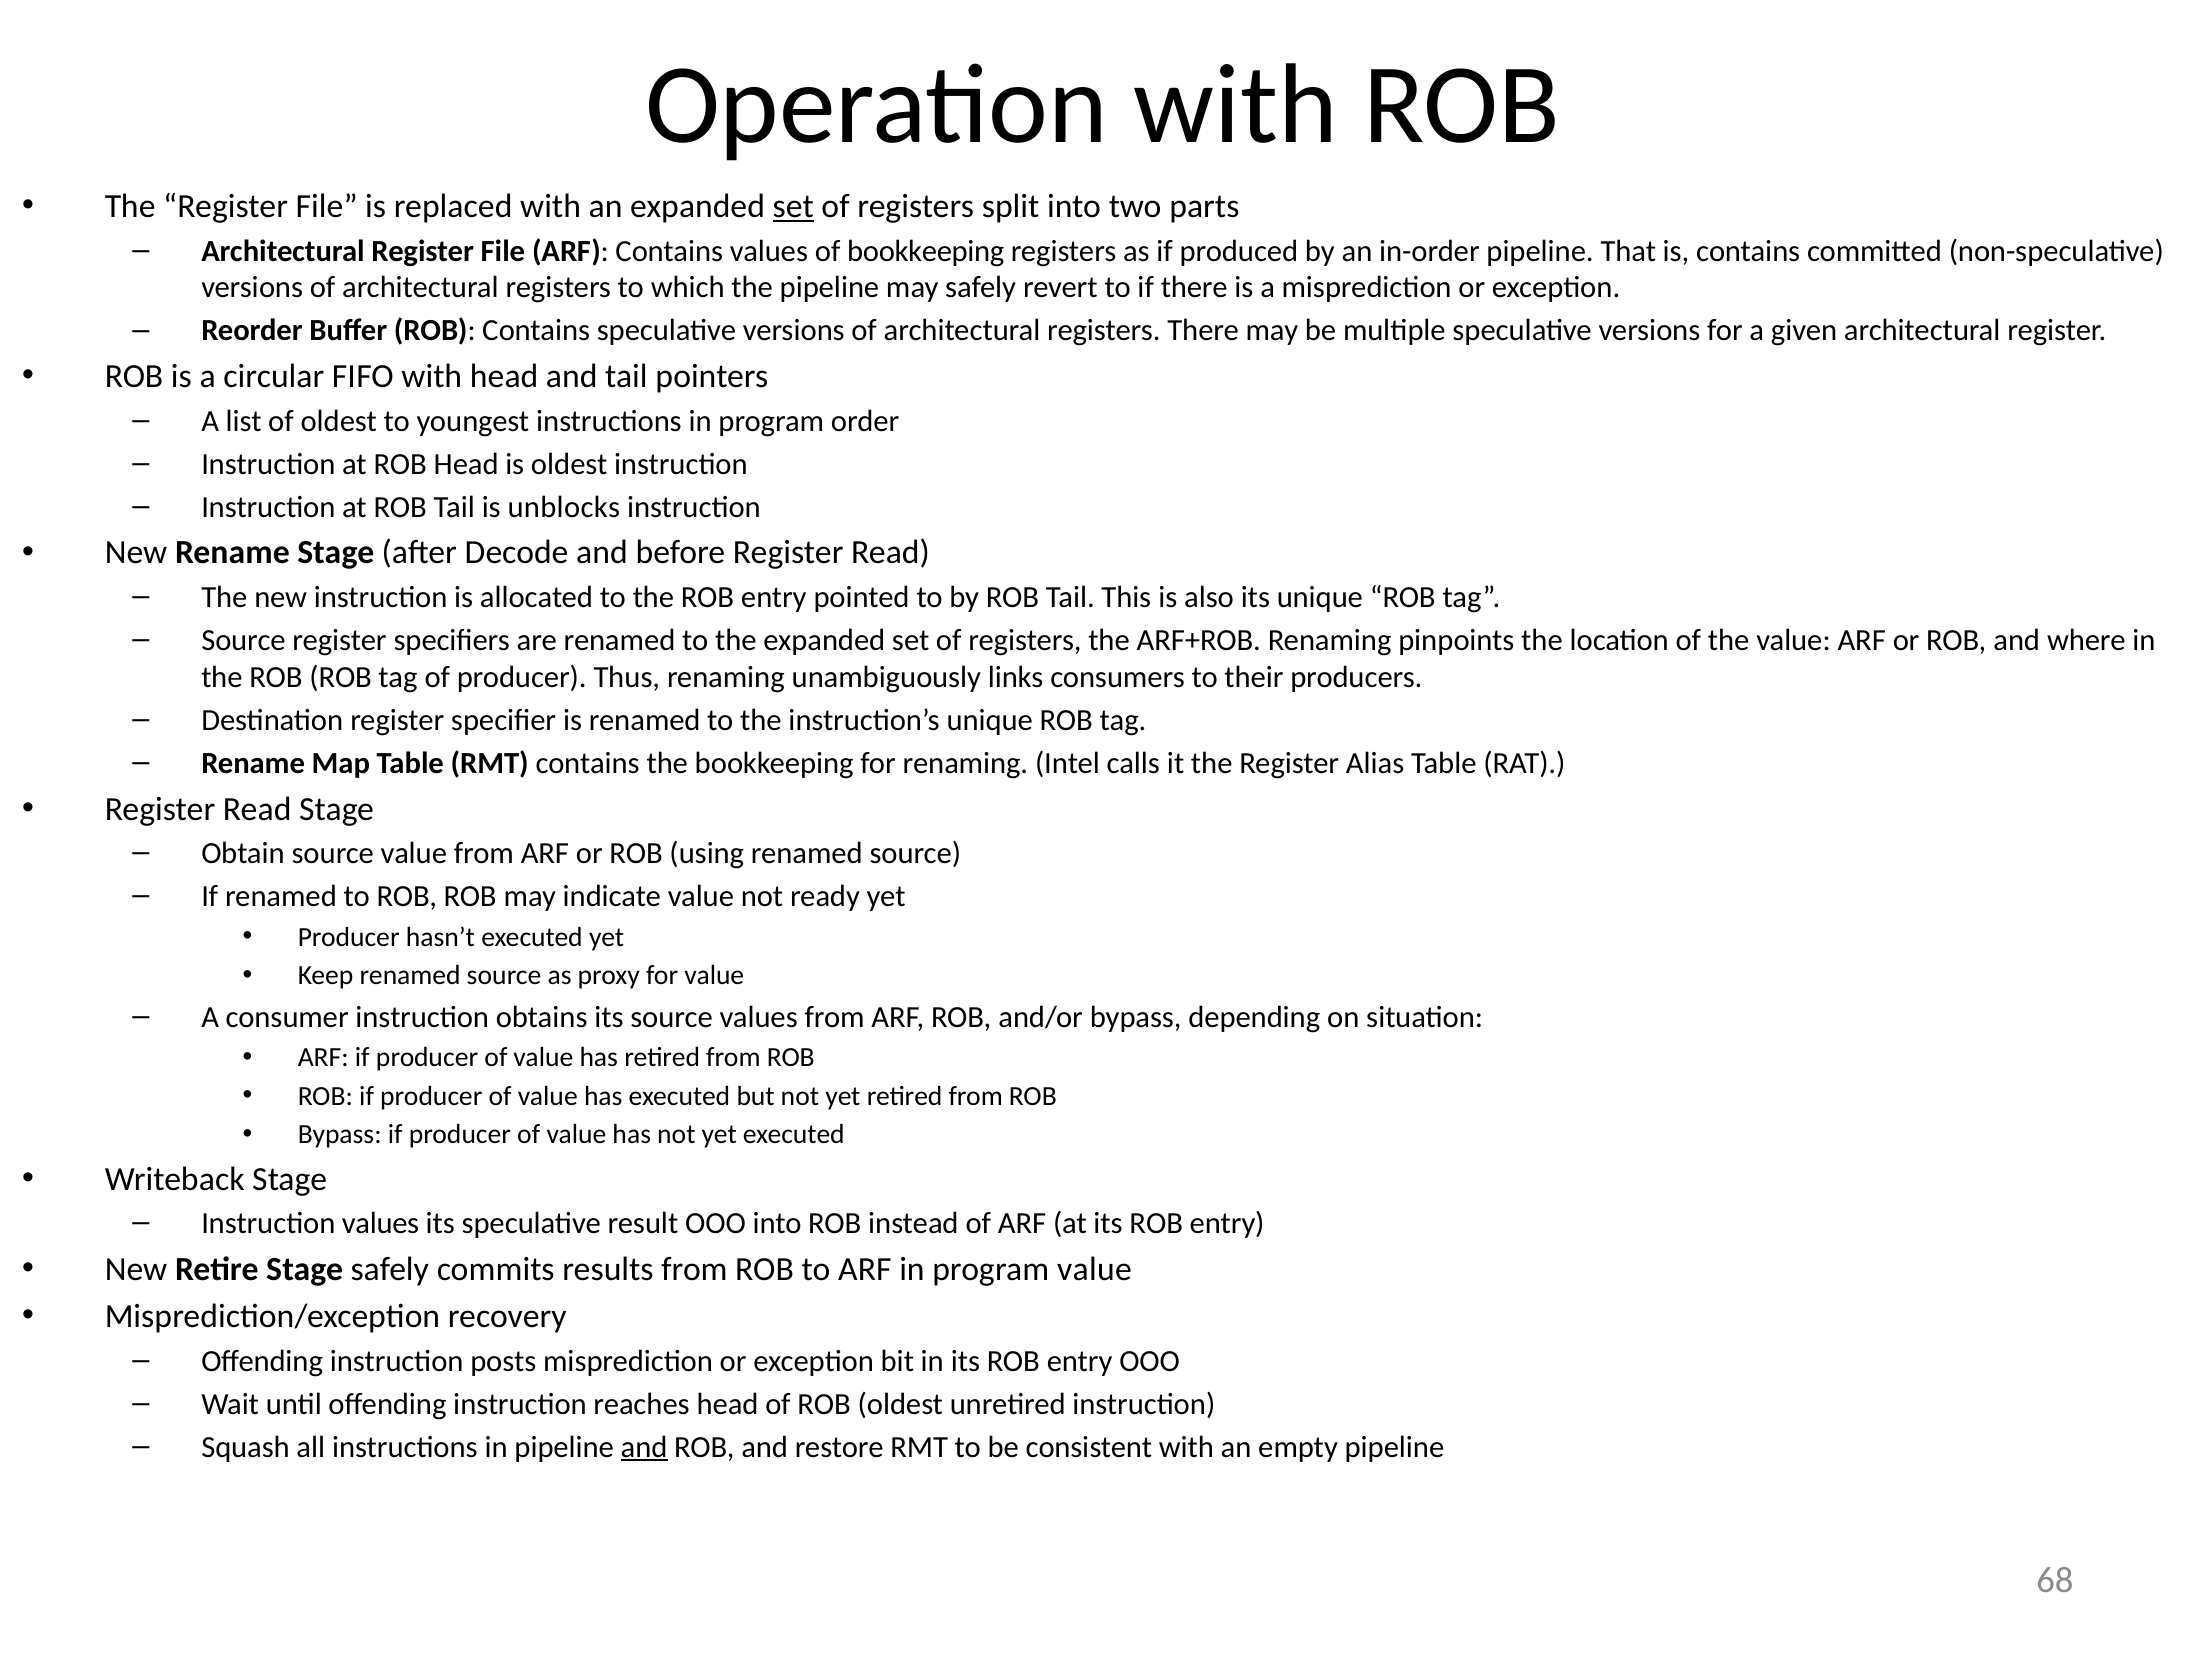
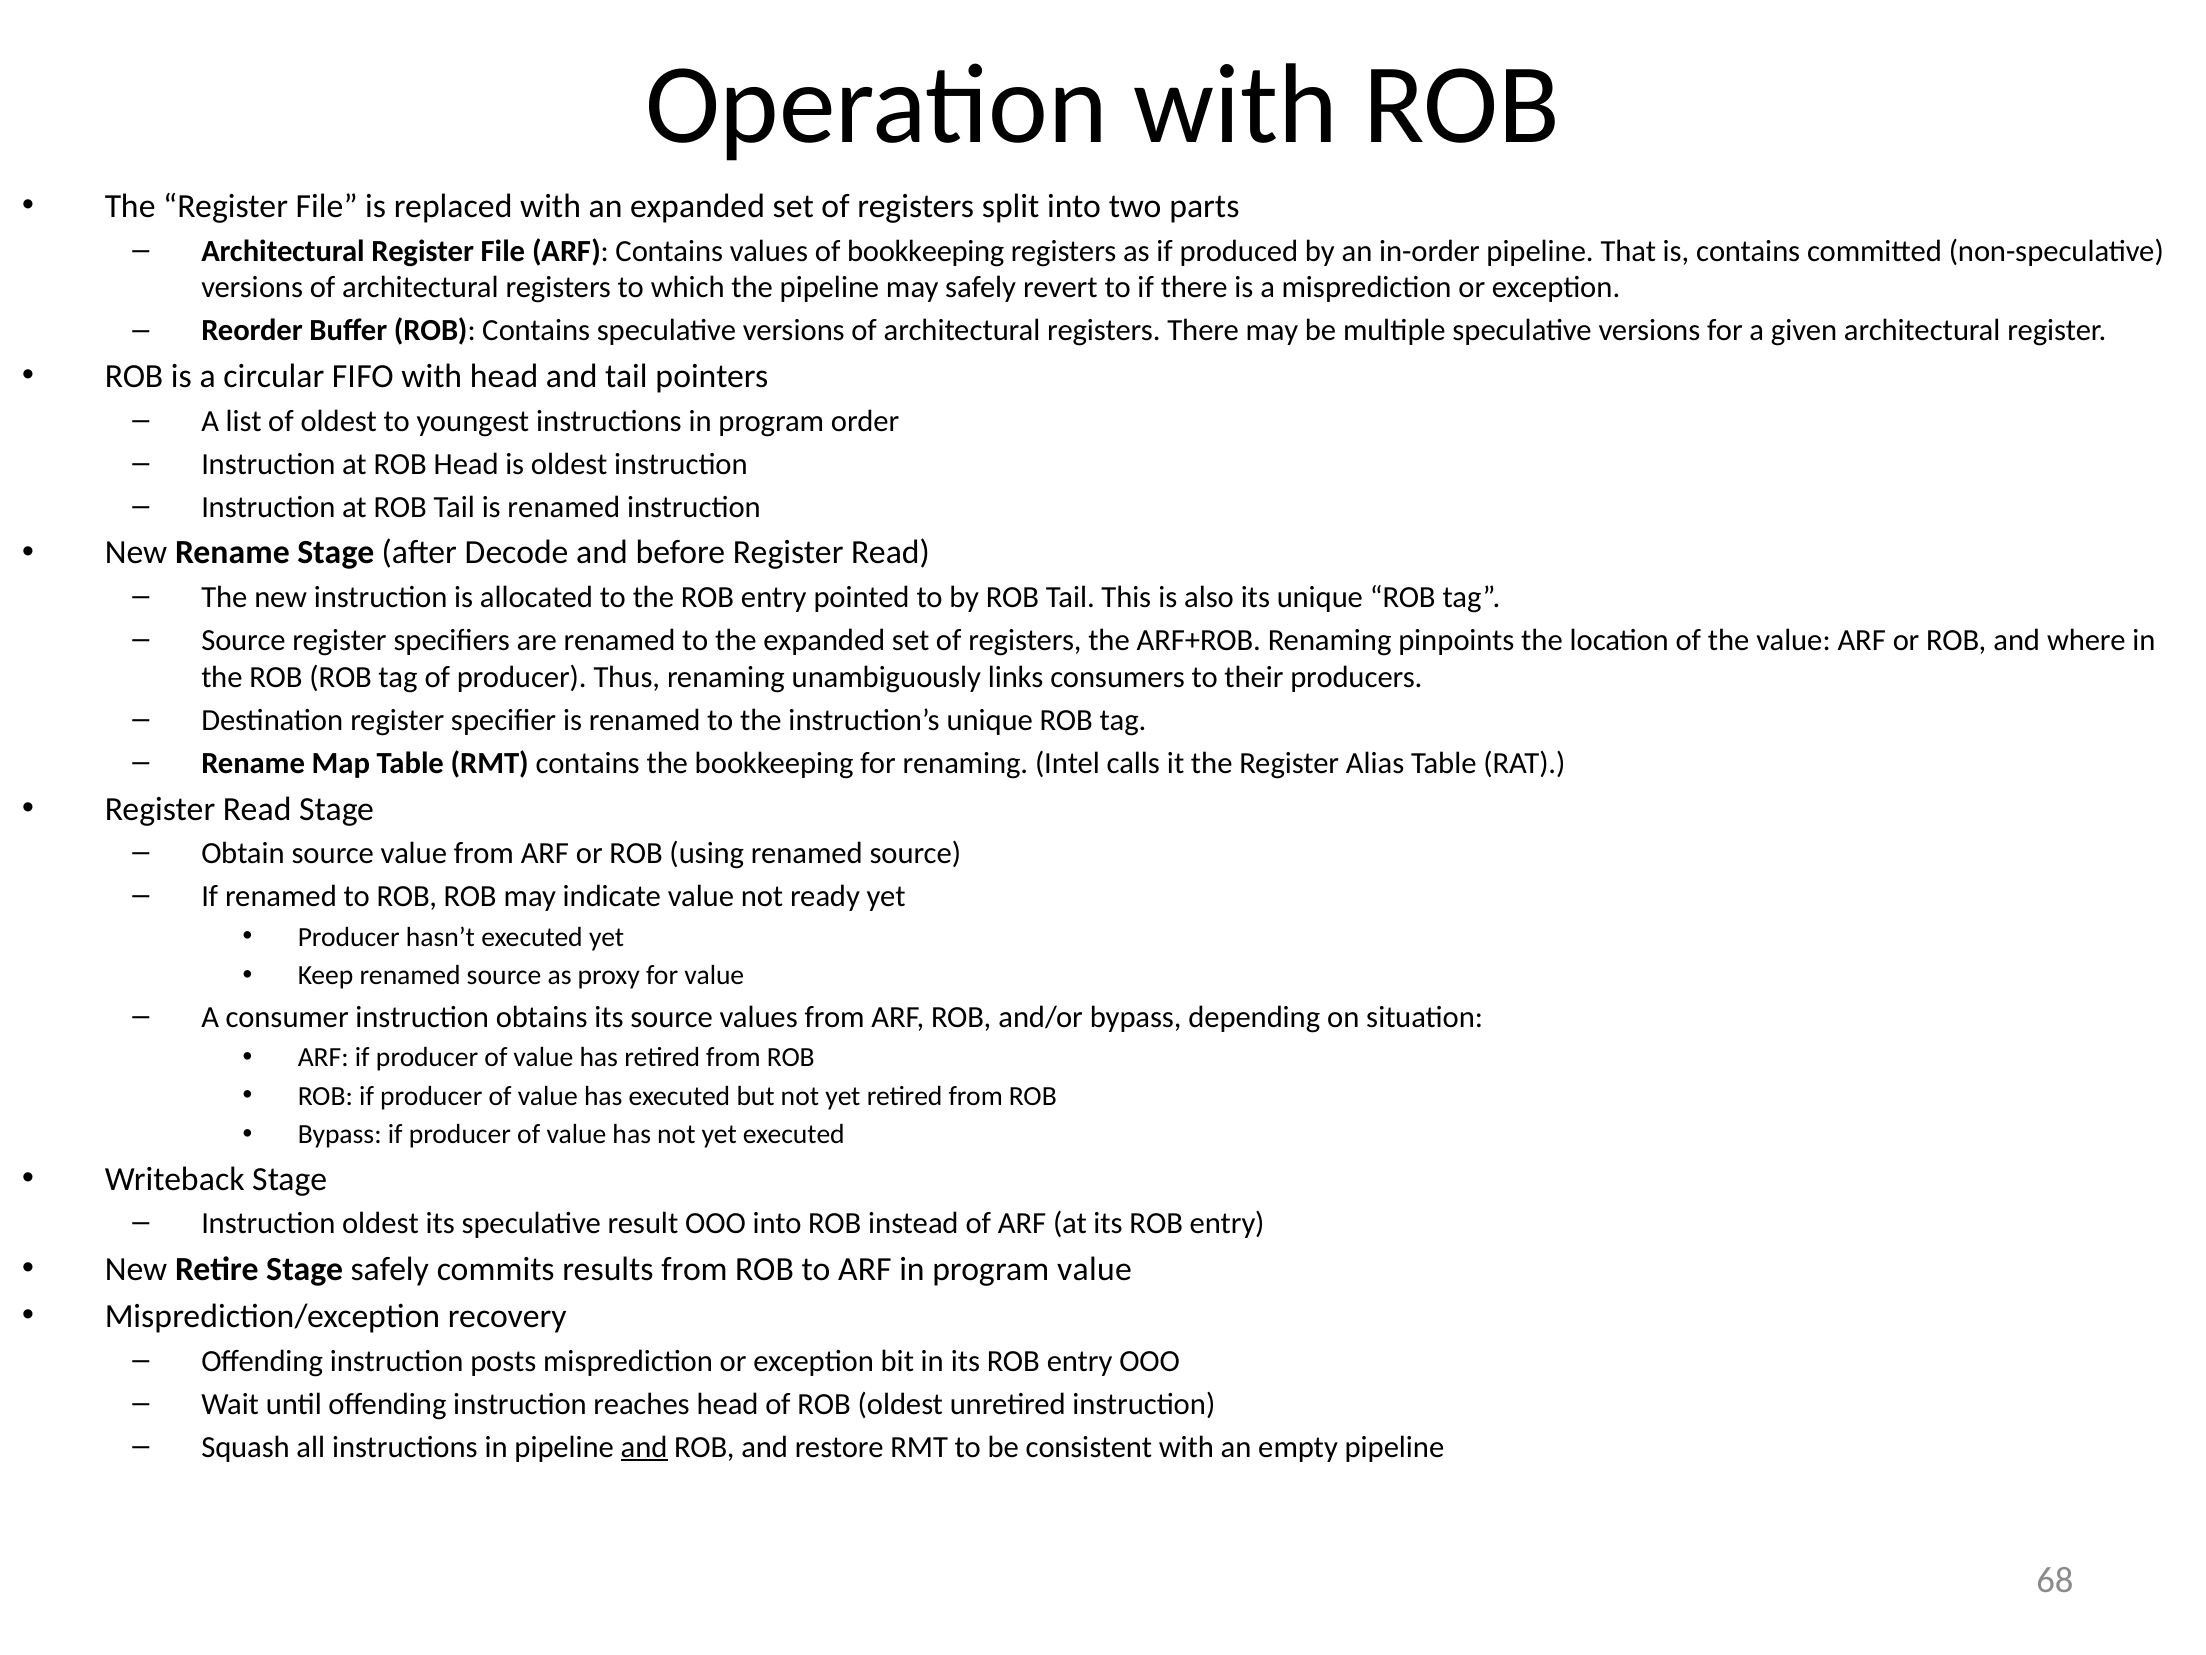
set at (793, 206) underline: present -> none
Tail is unblocks: unblocks -> renamed
Instruction values: values -> oldest
